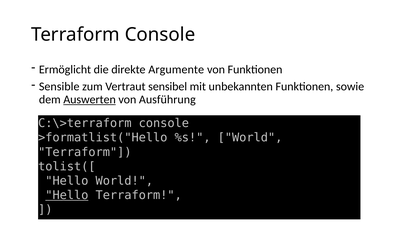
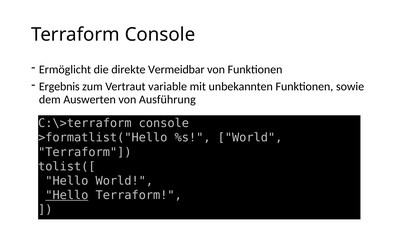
Argumente: Argumente -> Vermeidbar
Sensible: Sensible -> Ergebnis
sensibel: sensibel -> variable
Auswerten underline: present -> none
